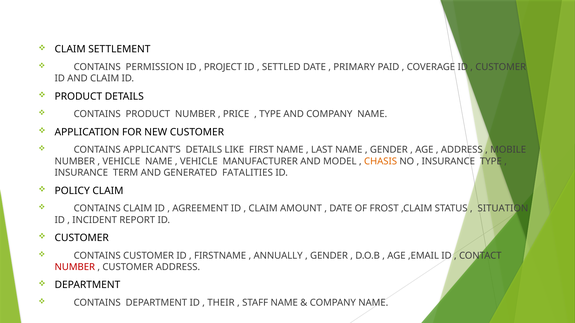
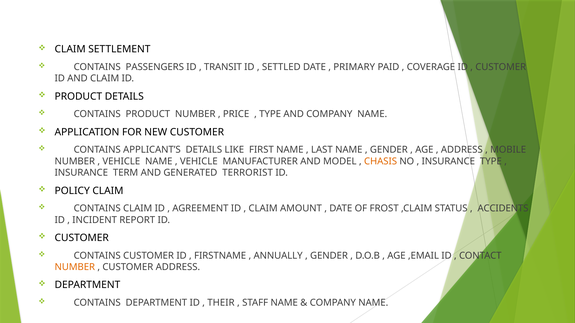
PERMISSION: PERMISSION -> PASSENGERS
PROJECT: PROJECT -> TRANSIT
FATALITIES: FATALITIES -> TERRORIST
SITUATION: SITUATION -> ACCIDENTS
NUMBER at (75, 267) colour: red -> orange
